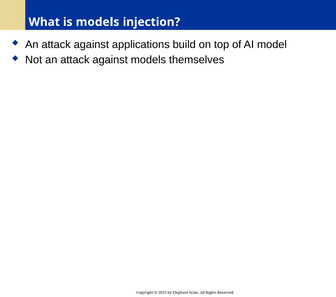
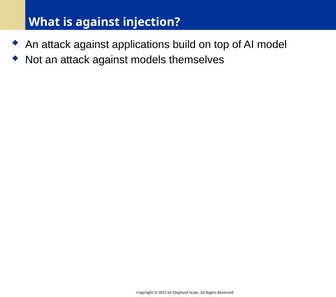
is models: models -> against
